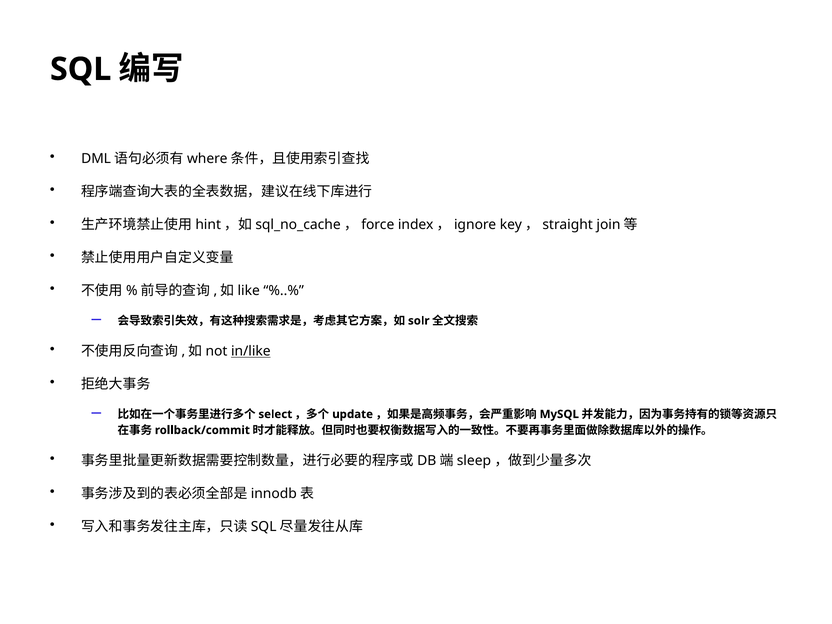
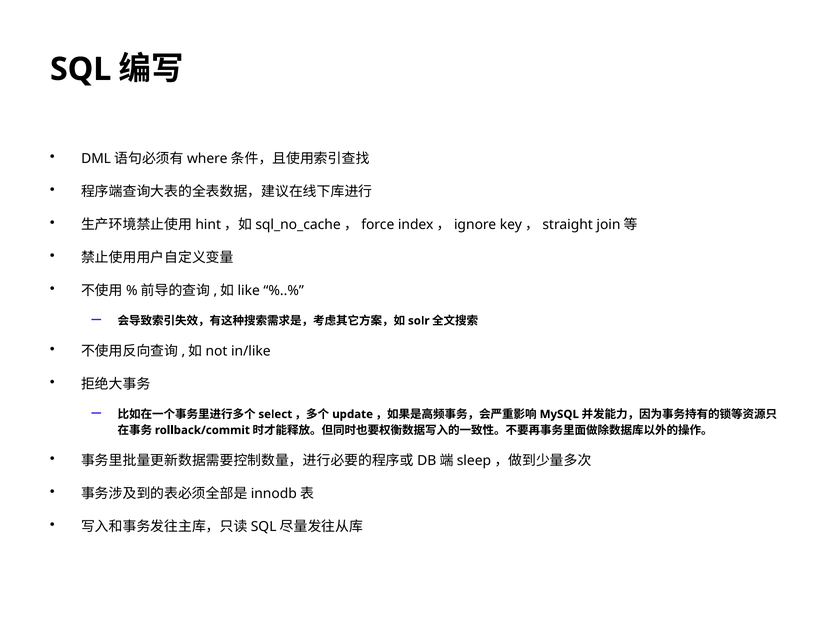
in/like underline: present -> none
